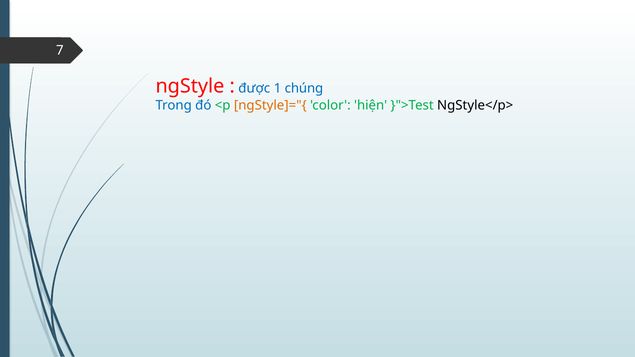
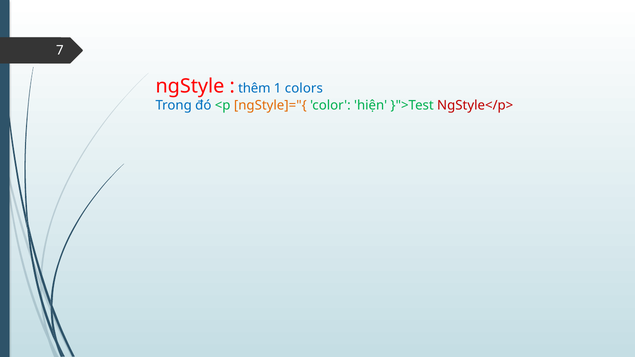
được: được -> thêm
chúng: chúng -> colors
NgStyle</p> colour: black -> red
